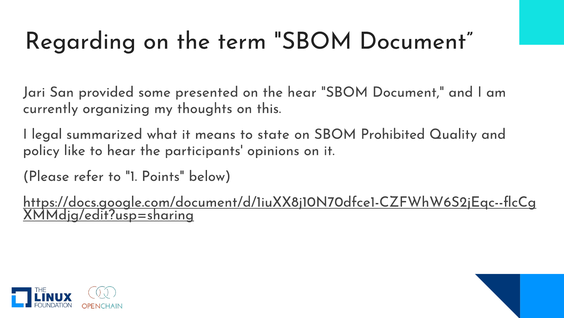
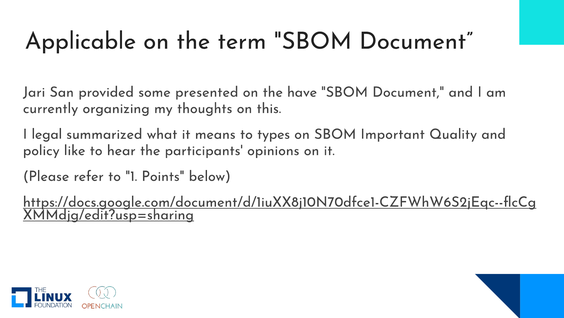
Regarding: Regarding -> Applicable
the hear: hear -> have
state: state -> types
Prohibited: Prohibited -> Important
